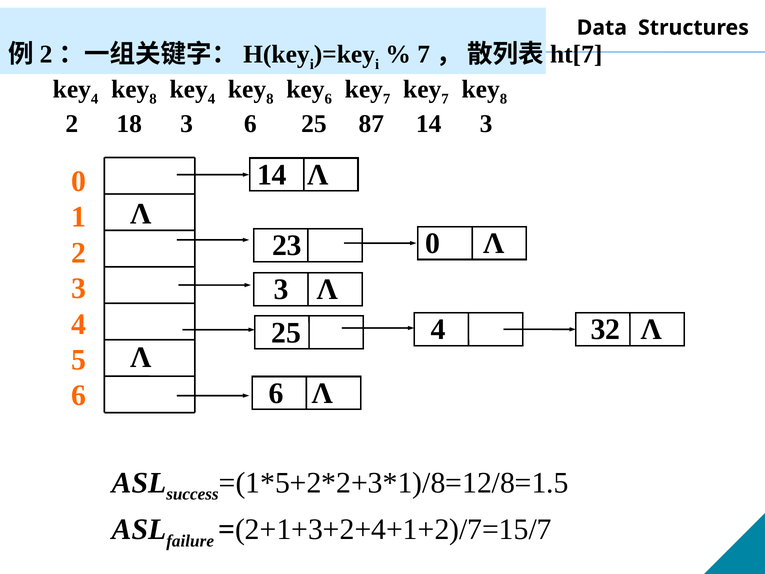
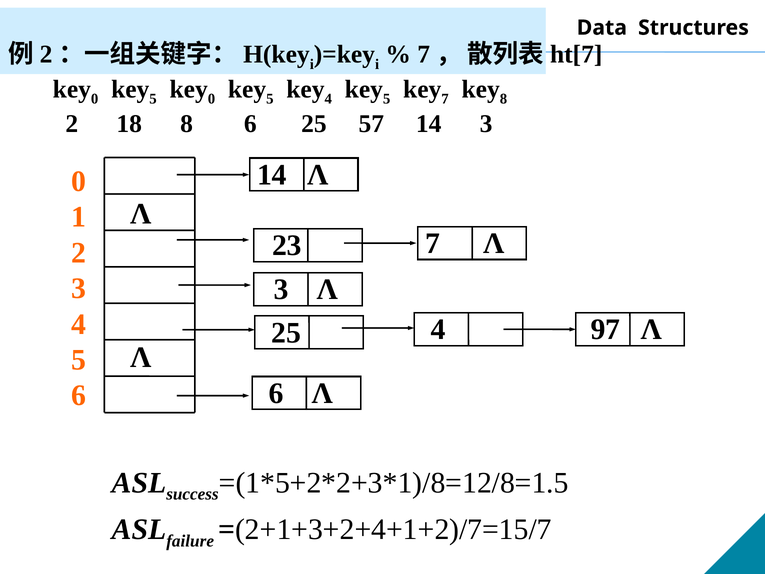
4 at (95, 99): 4 -> 0
8 at (153, 99): 8 -> 5
4 at (211, 99): 4 -> 0
8 at (270, 99): 8 -> 5
6 at (328, 99): 6 -> 4
7 at (387, 99): 7 -> 5
18 3: 3 -> 8
87: 87 -> 57
23 0: 0 -> 7
32: 32 -> 97
